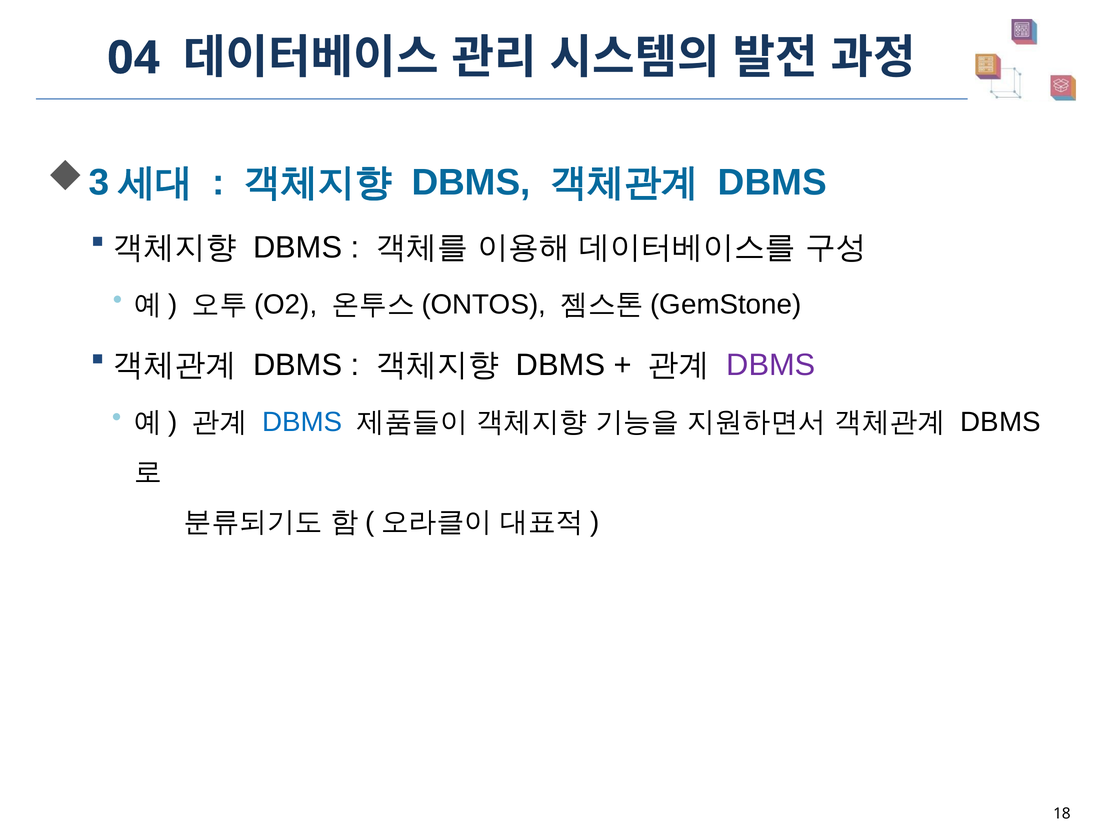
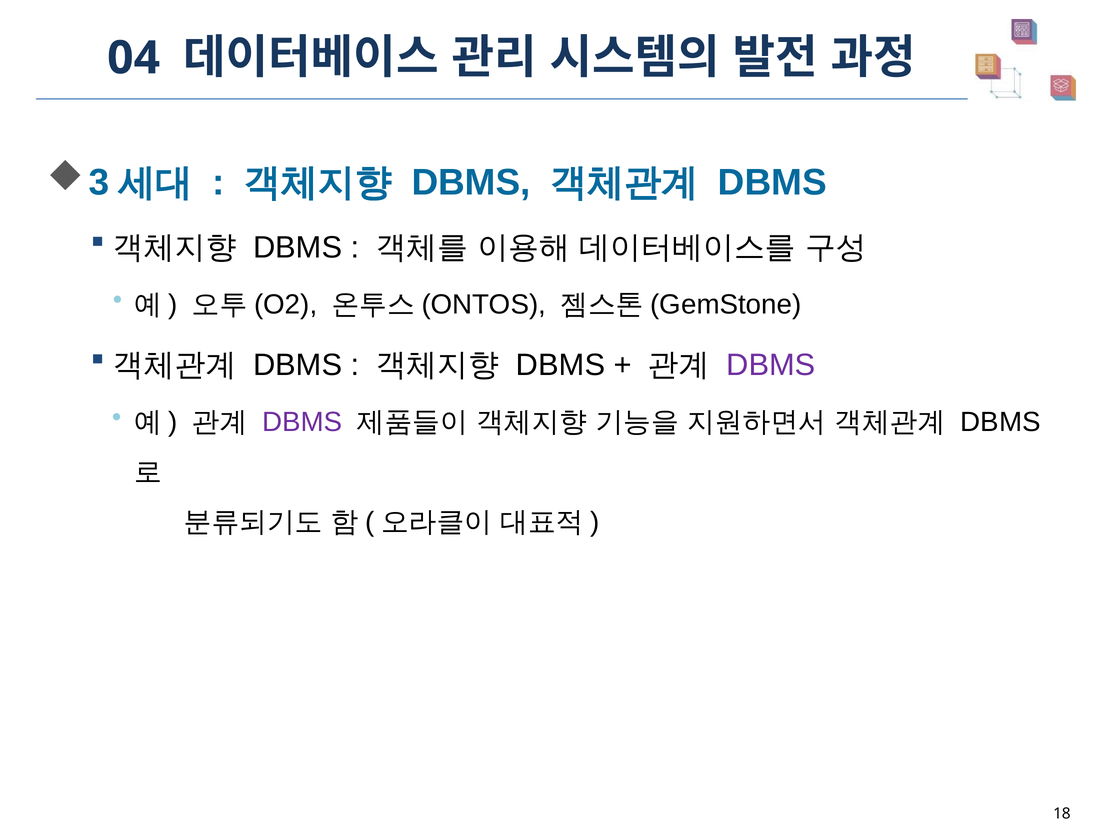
DBMS at (302, 422) colour: blue -> purple
